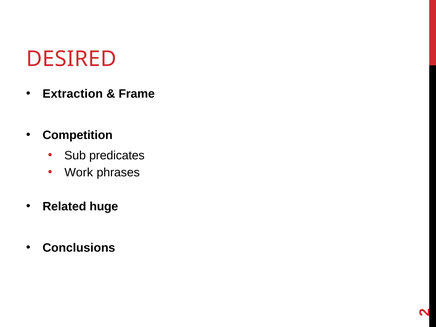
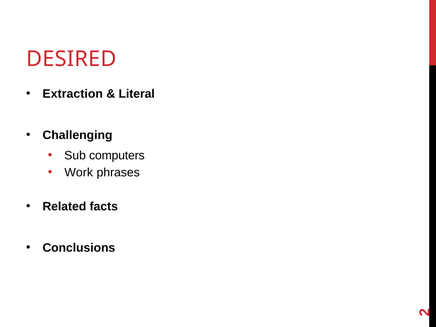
Frame: Frame -> Literal
Competition: Competition -> Challenging
predicates: predicates -> computers
huge: huge -> facts
